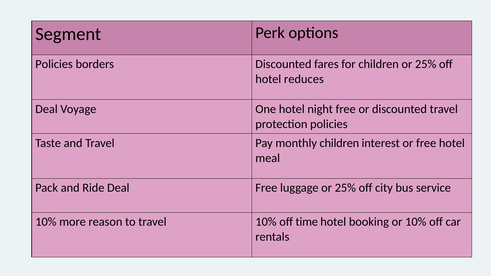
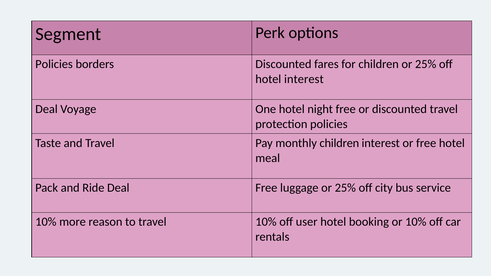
hotel reduces: reduces -> interest
time: time -> user
